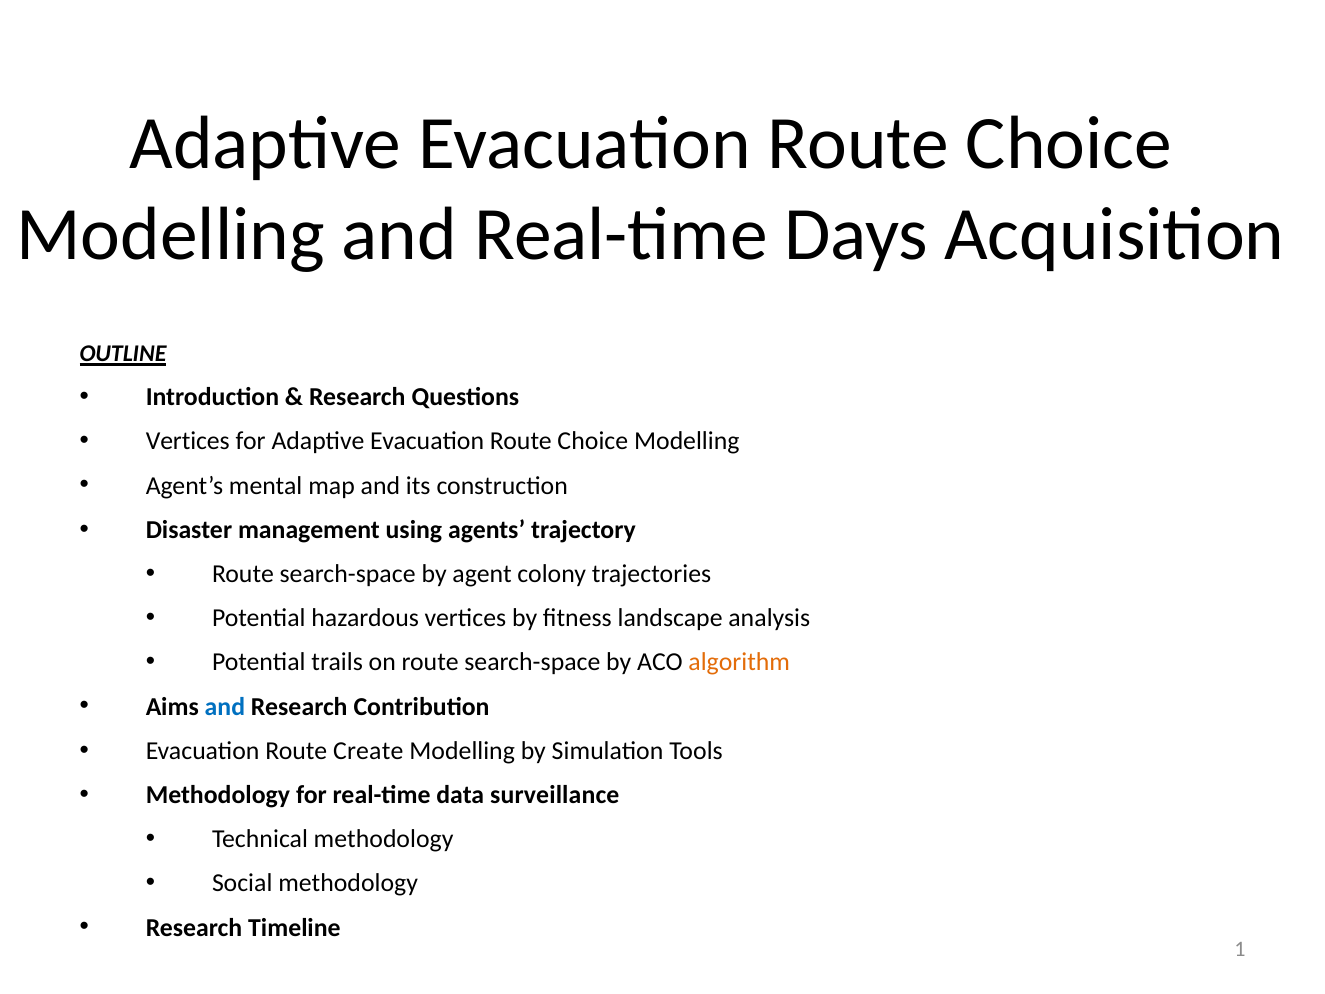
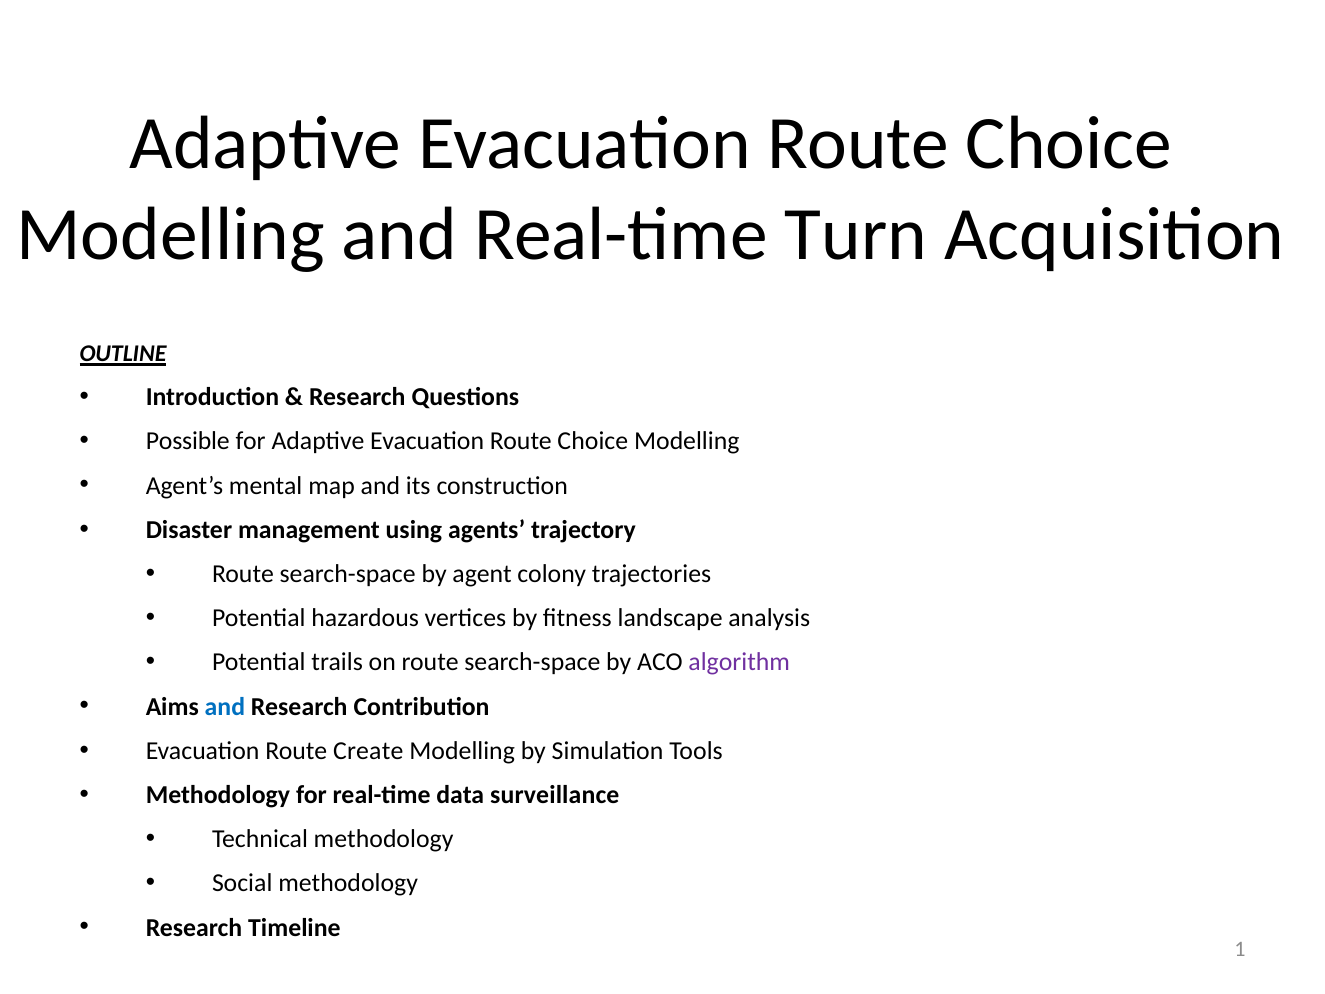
Days: Days -> Turn
Vertices at (188, 441): Vertices -> Possible
algorithm colour: orange -> purple
